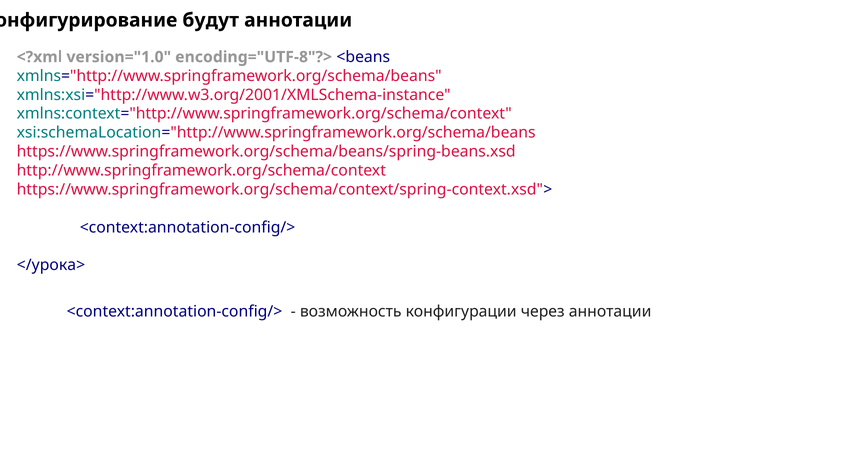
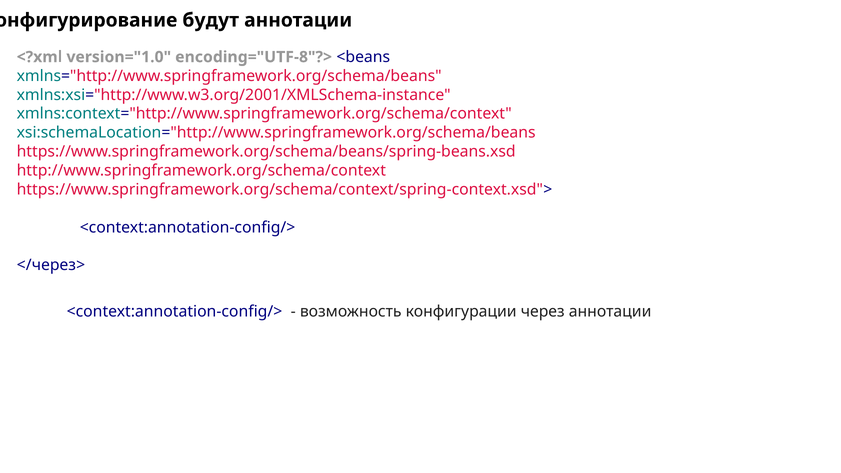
</урока>: </урока> -> </через>
